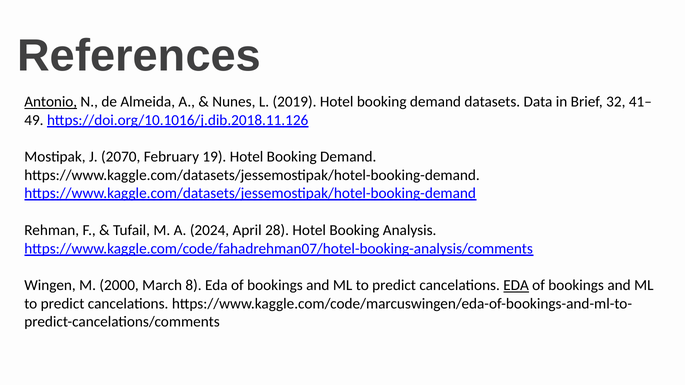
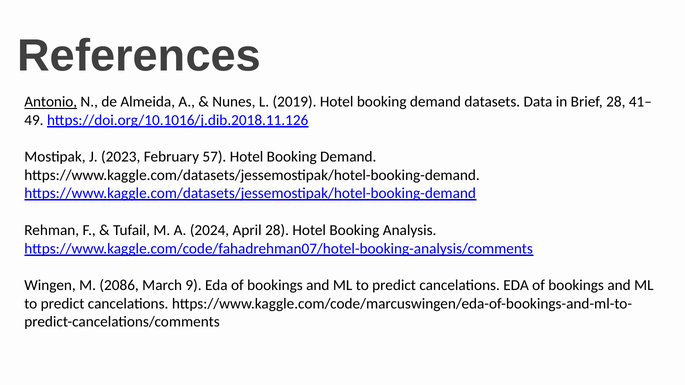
Brief 32: 32 -> 28
2070: 2070 -> 2023
19: 19 -> 57
2000: 2000 -> 2086
8: 8 -> 9
EDA at (516, 286) underline: present -> none
